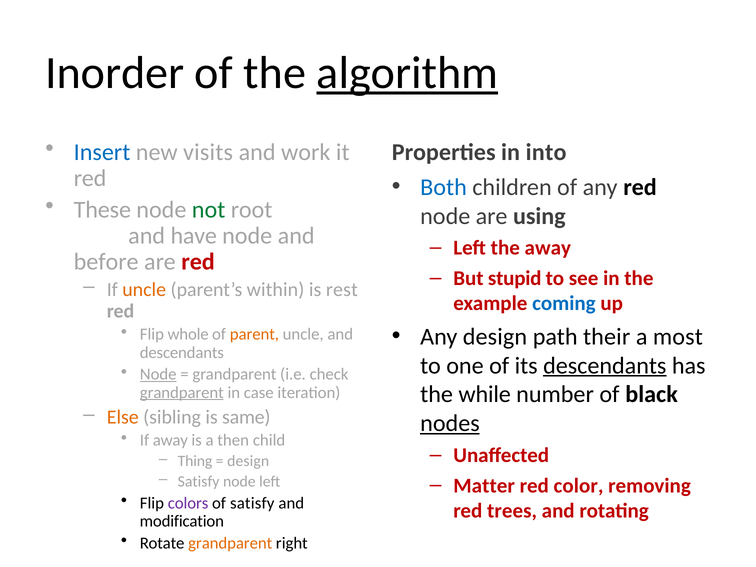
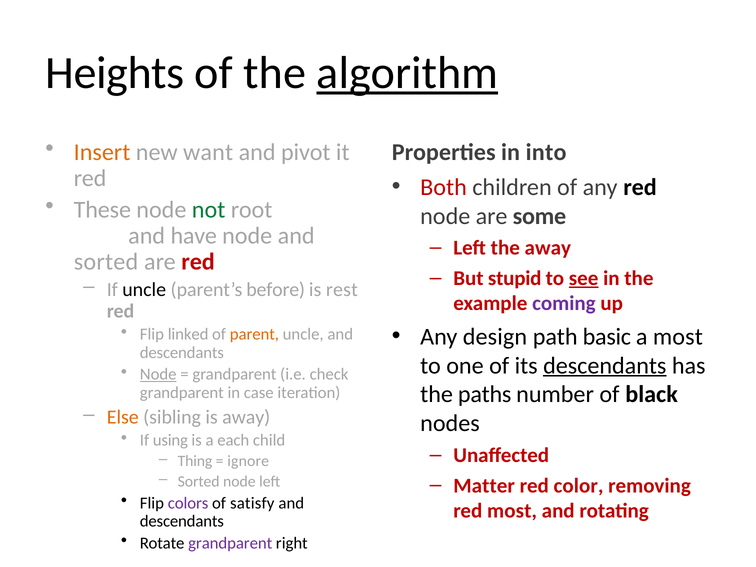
Inorder: Inorder -> Heights
Insert colour: blue -> orange
visits: visits -> want
work: work -> pivot
Both colour: blue -> red
using: using -> some
before at (106, 262): before -> sorted
see underline: none -> present
uncle at (144, 290) colour: orange -> black
within: within -> before
coming colour: blue -> purple
whole: whole -> linked
their: their -> basic
while: while -> paths
grandparent at (182, 392) underline: present -> none
is same: same -> away
nodes underline: present -> none
If away: away -> using
then: then -> each
design at (248, 461): design -> ignore
Satisfy at (199, 482): Satisfy -> Sorted
red trees: trees -> most
modification at (182, 521): modification -> descendants
grandparent at (230, 543) colour: orange -> purple
